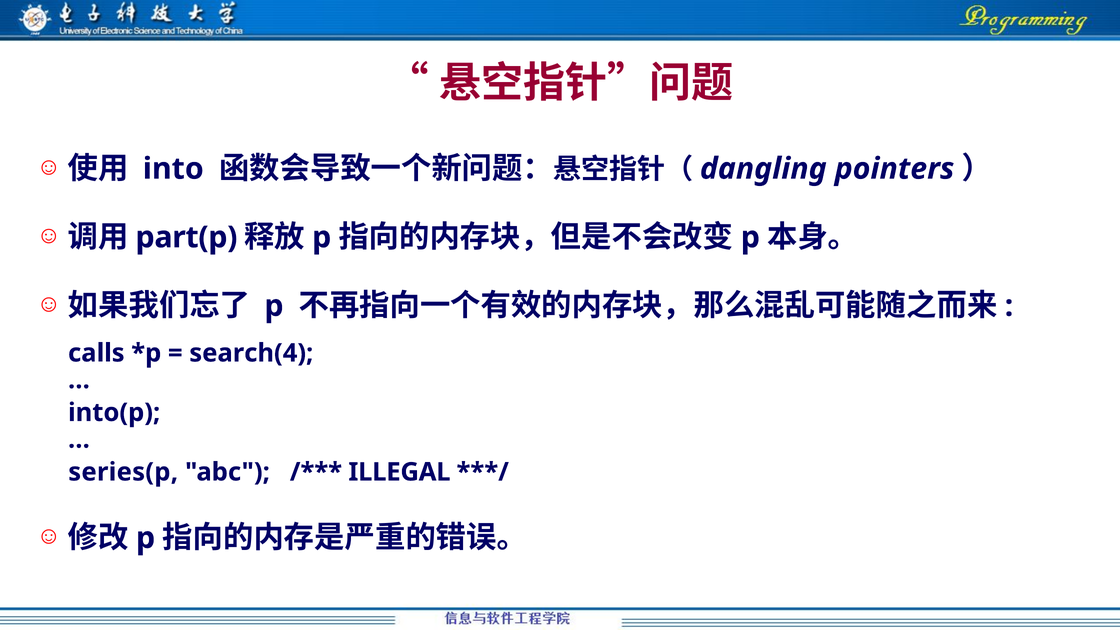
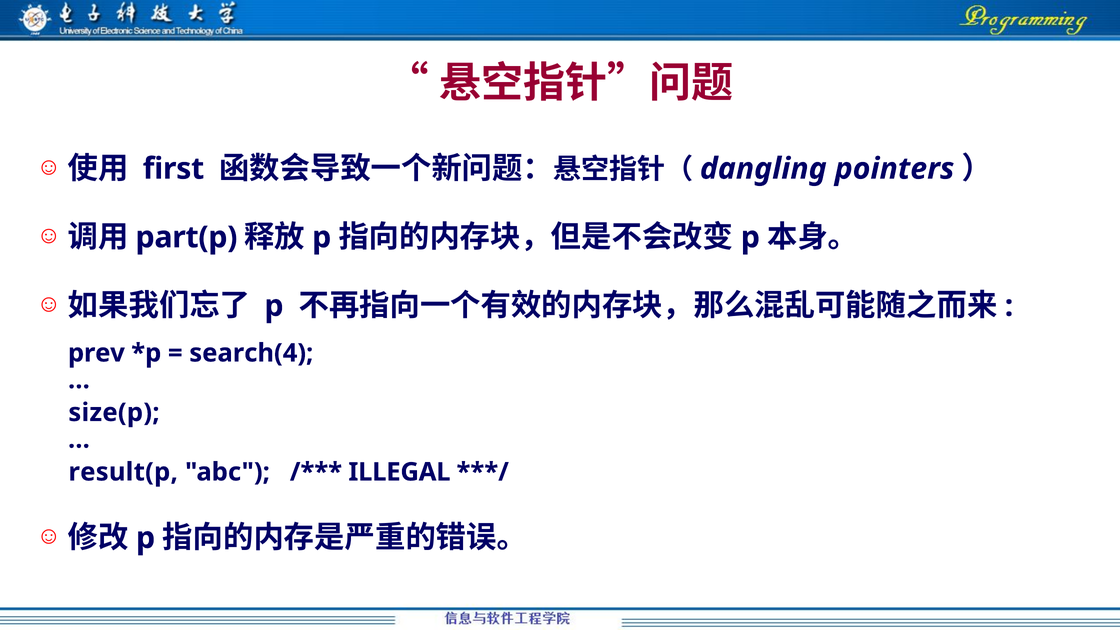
into: into -> first
calls: calls -> prev
into(p: into(p -> size(p
series(p: series(p -> result(p
